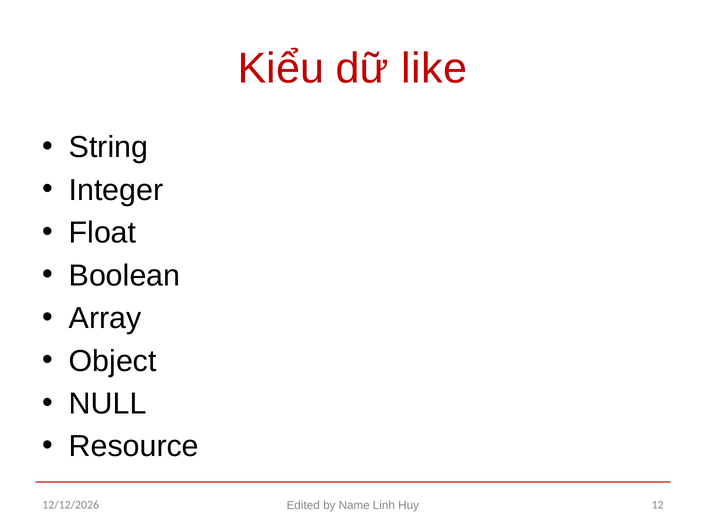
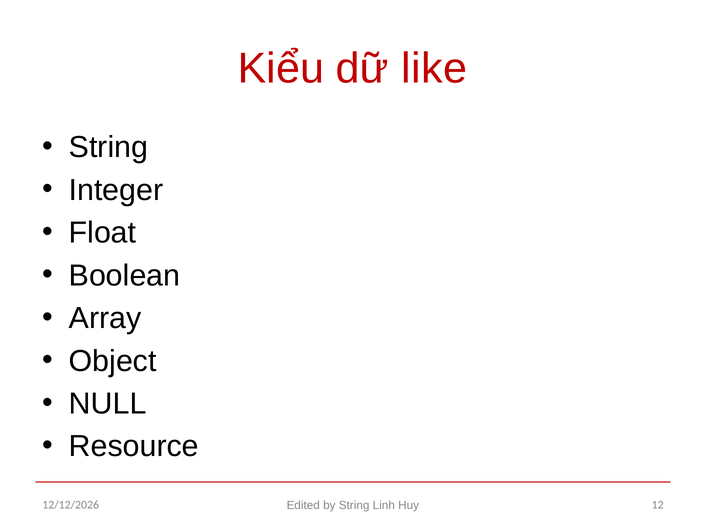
by Name: Name -> String
